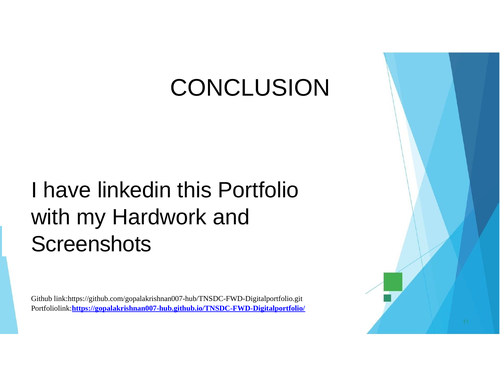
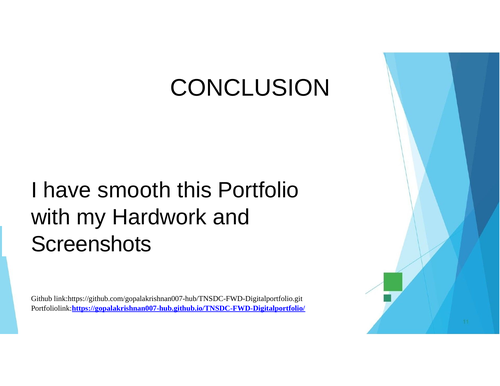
linkedin: linkedin -> smooth
